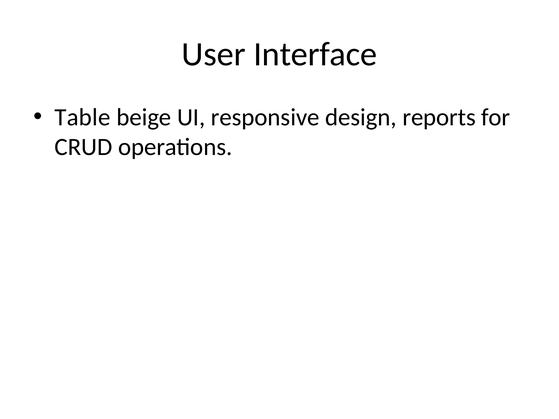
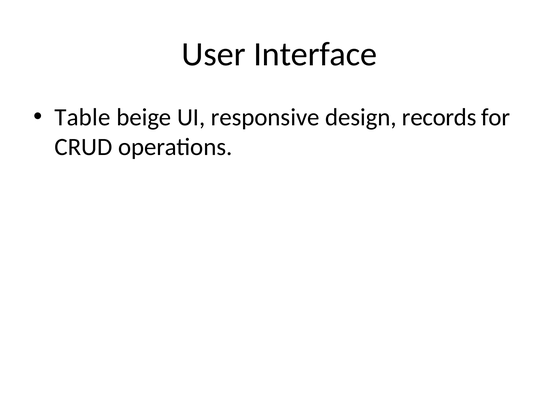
reports: reports -> records
